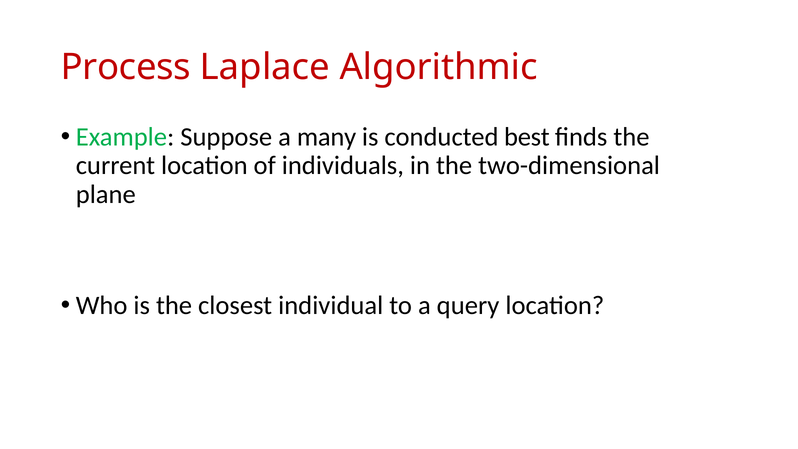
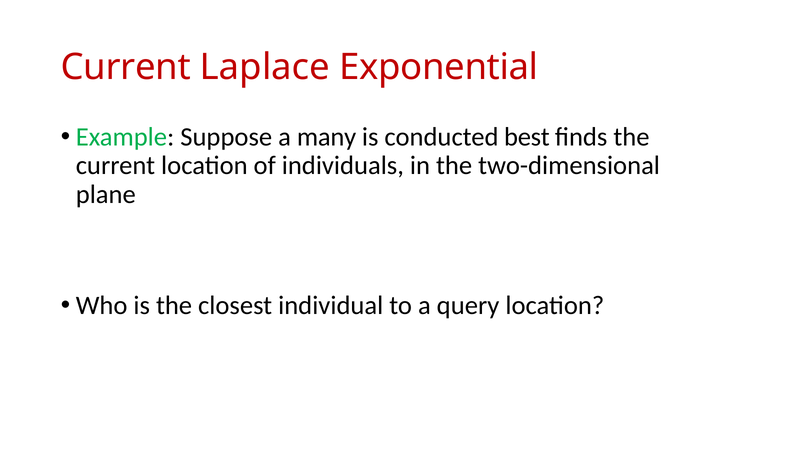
Process at (126, 67): Process -> Current
Algorithmic: Algorithmic -> Exponential
